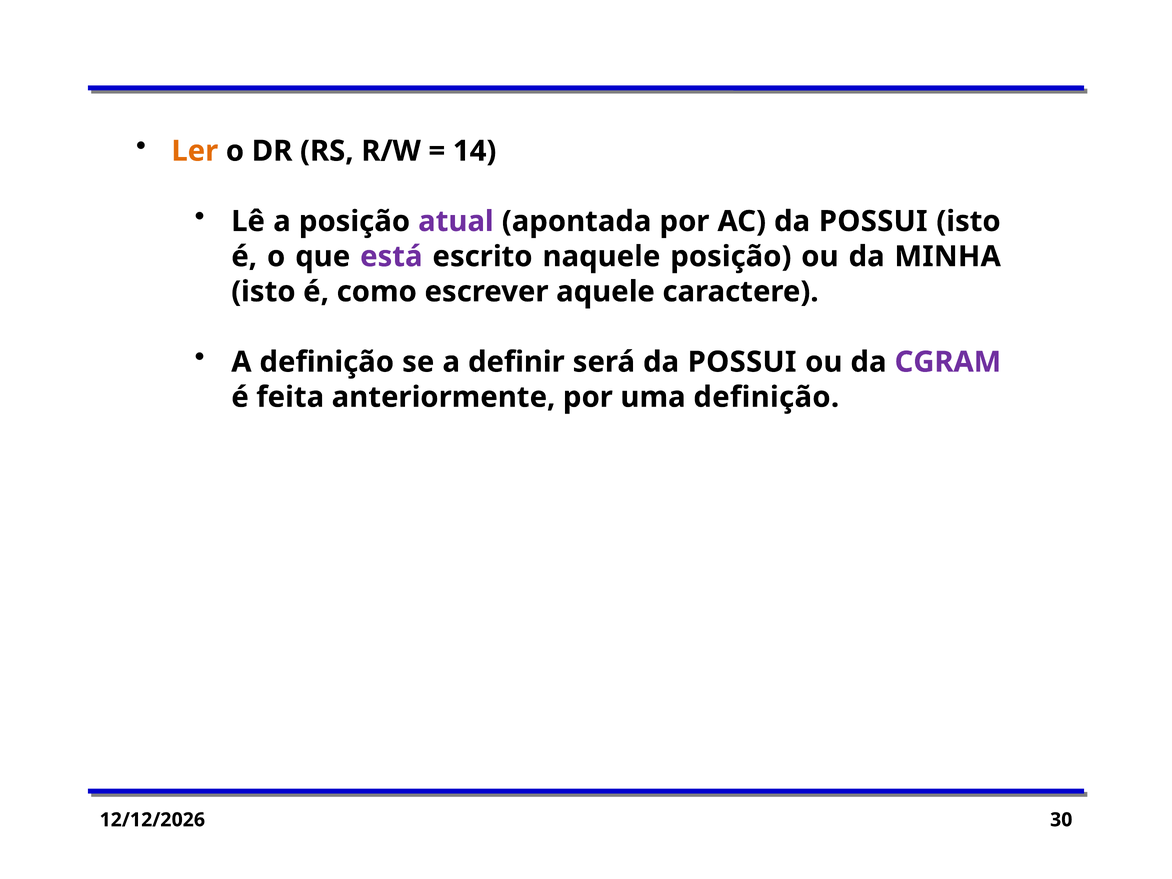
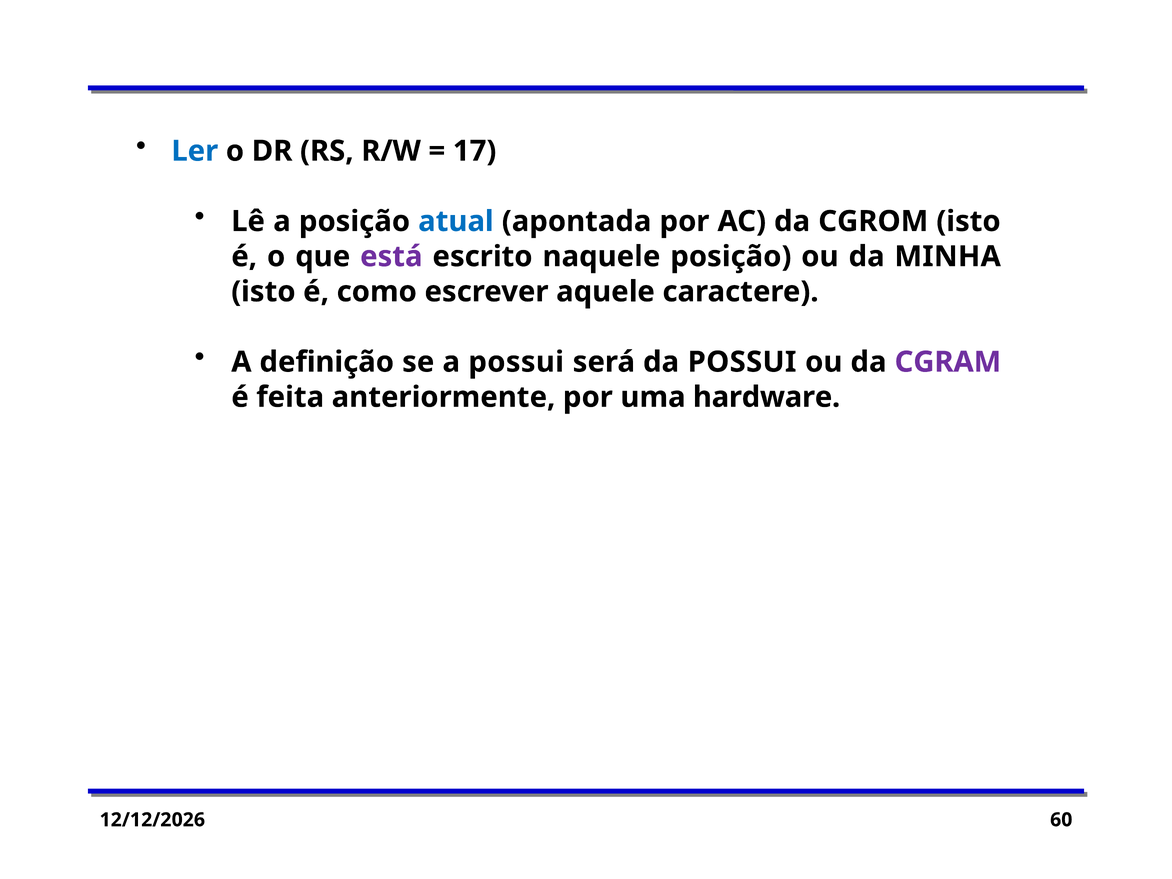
Ler colour: orange -> blue
14: 14 -> 17
atual colour: purple -> blue
AC da POSSUI: POSSUI -> CGROM
a definir: definir -> possui
uma definição: definição -> hardware
30: 30 -> 60
